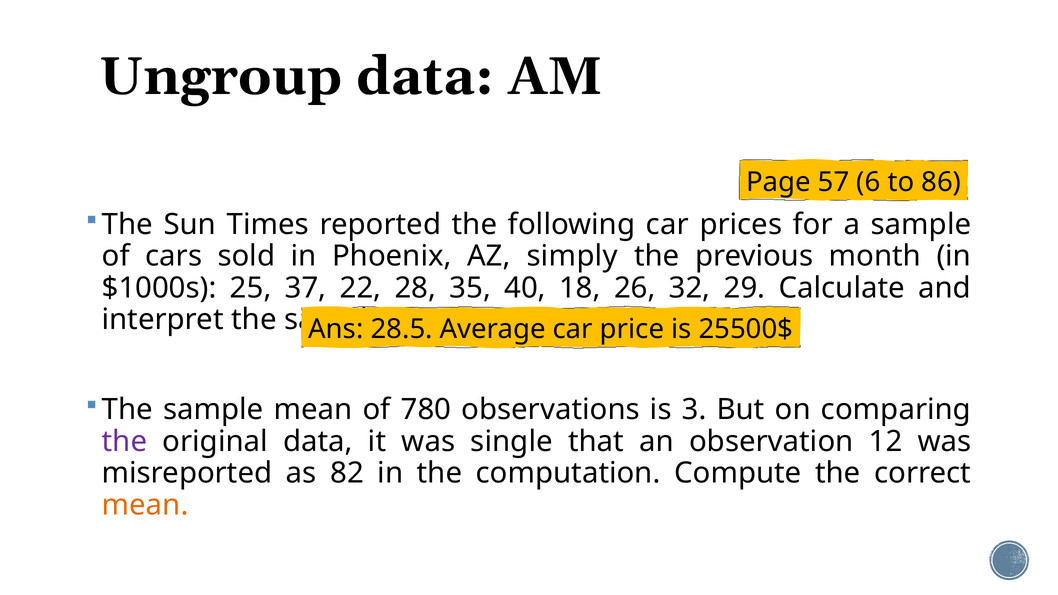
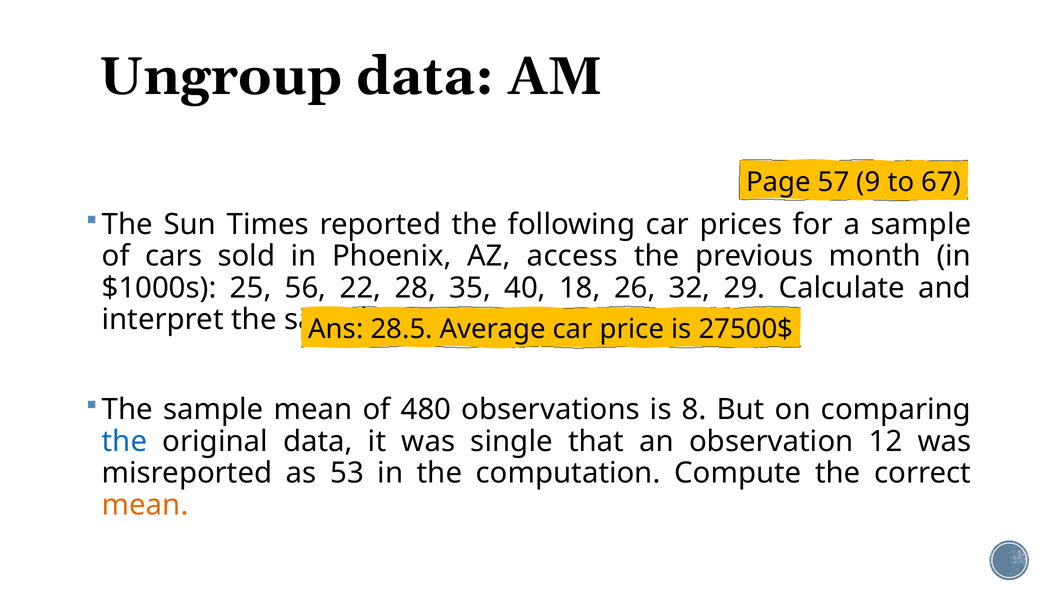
6: 6 -> 9
86: 86 -> 67
simply: simply -> access
37: 37 -> 56
25500$: 25500$ -> 27500$
780: 780 -> 480
3: 3 -> 8
the at (124, 441) colour: purple -> blue
82: 82 -> 53
